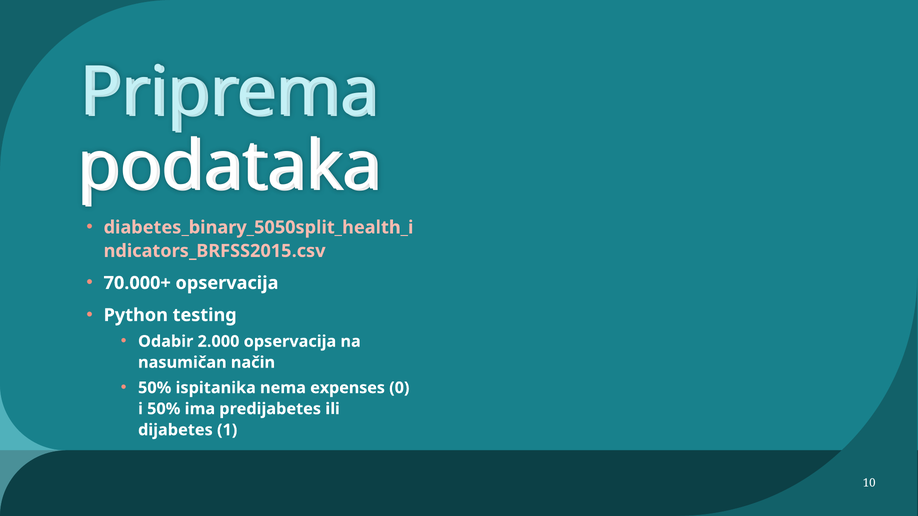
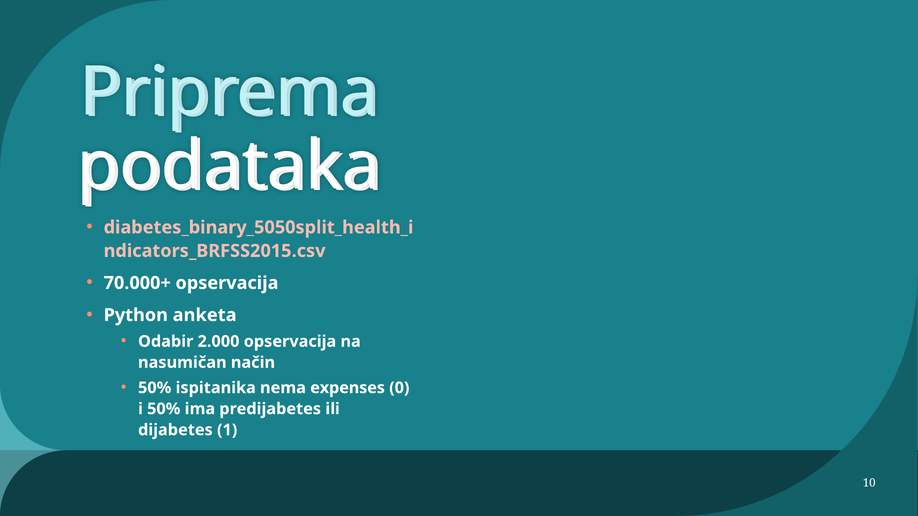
testing: testing -> anketa
